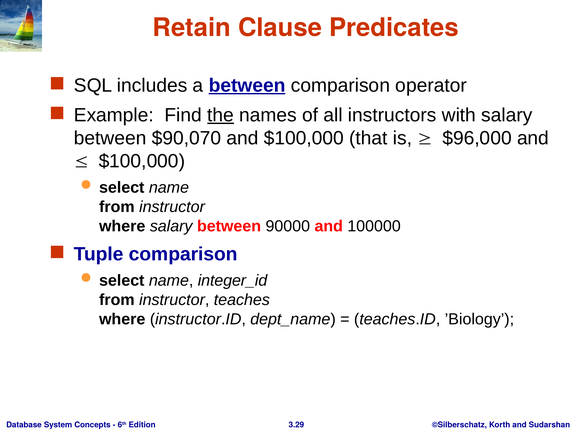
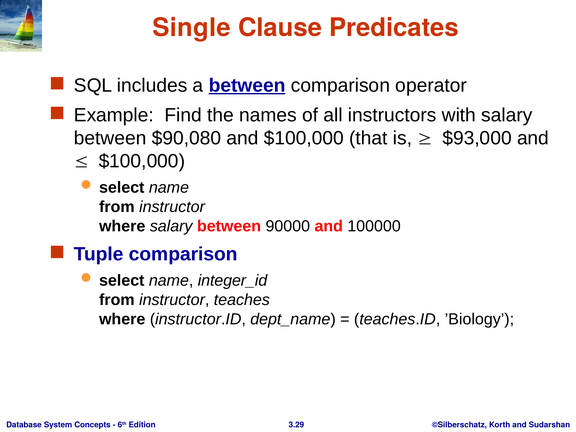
Retain: Retain -> Single
the underline: present -> none
$90,070: $90,070 -> $90,080
$96,000: $96,000 -> $93,000
